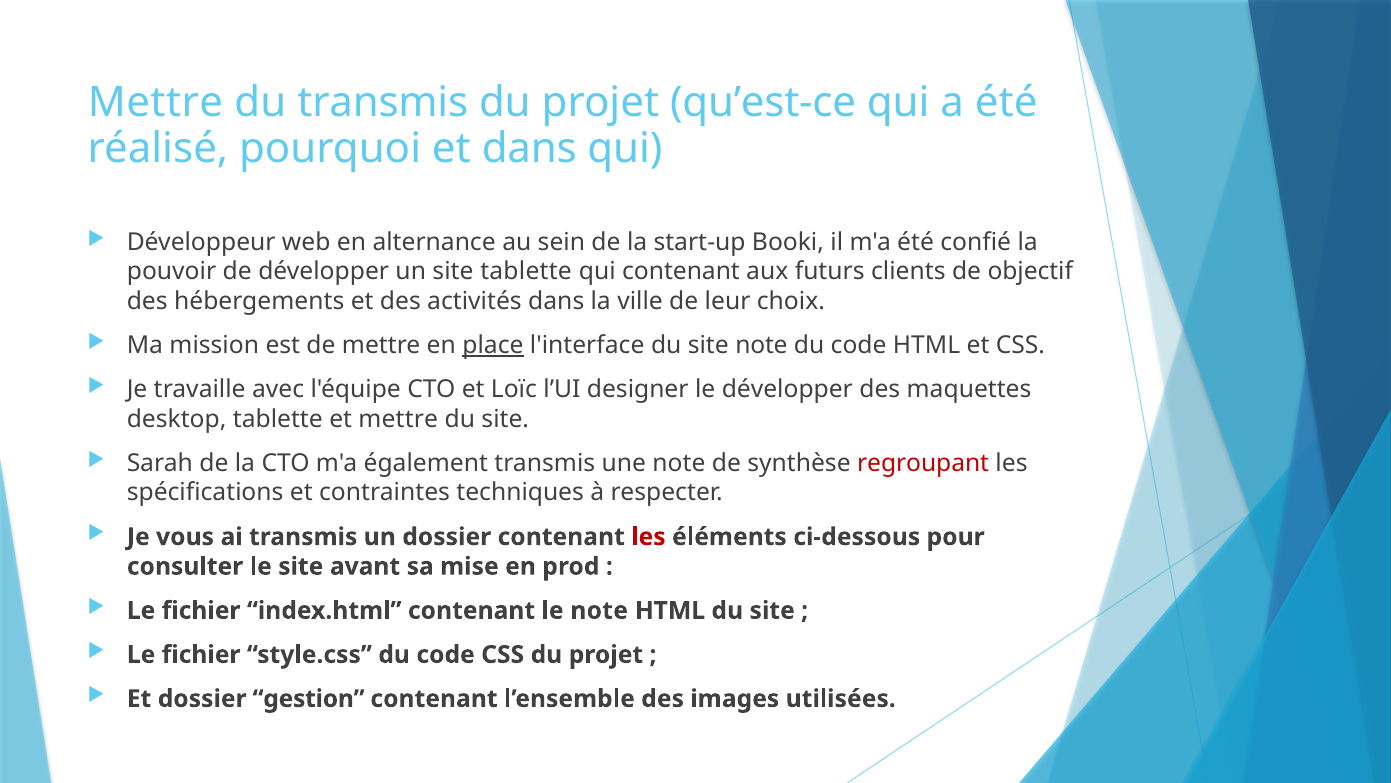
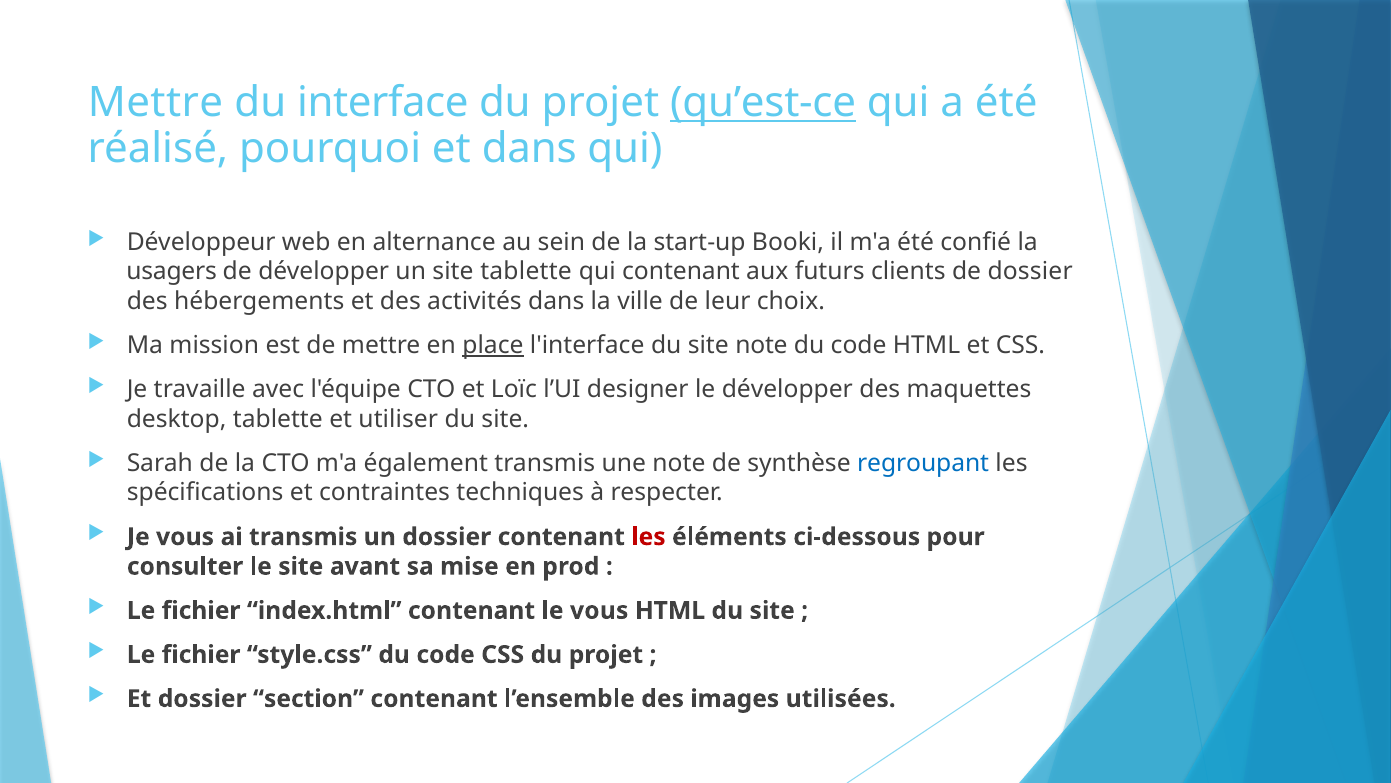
du transmis: transmis -> interface
qu’est-ce underline: none -> present
pouvoir: pouvoir -> usagers
de objectif: objectif -> dossier
et mettre: mettre -> utiliser
regroupant colour: red -> blue
le note: note -> vous
gestion: gestion -> section
